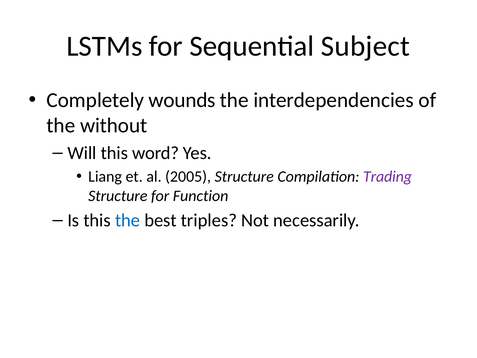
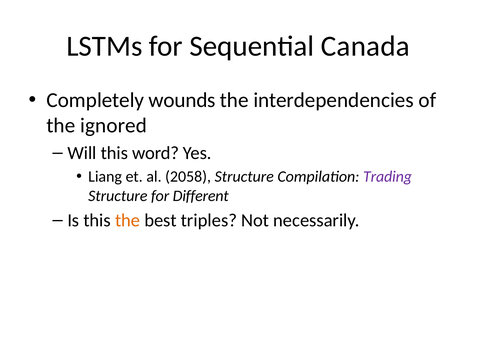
Subject: Subject -> Canada
without: without -> ignored
2005: 2005 -> 2058
Function: Function -> Different
the at (128, 220) colour: blue -> orange
